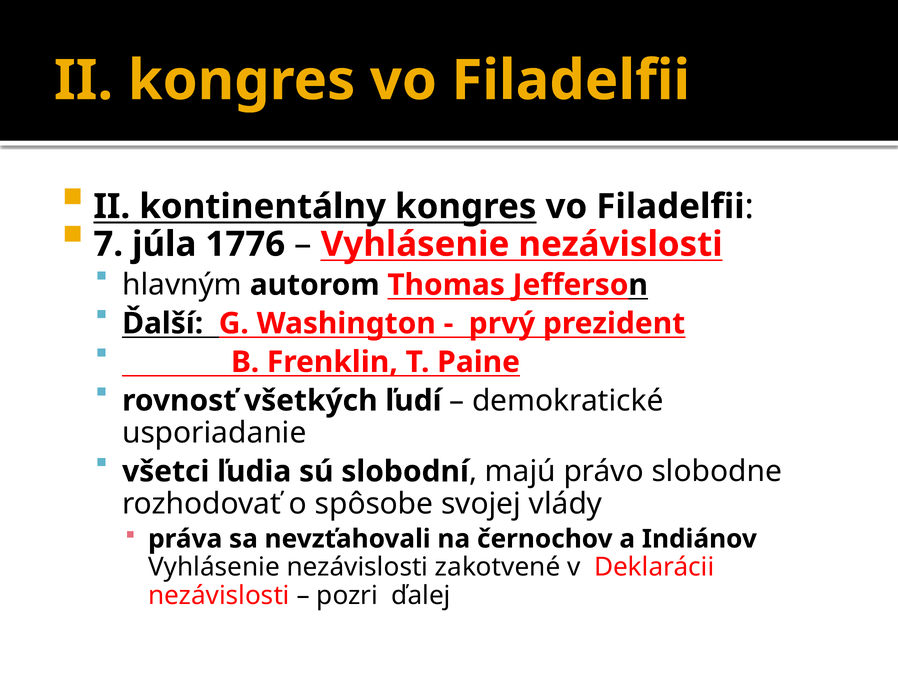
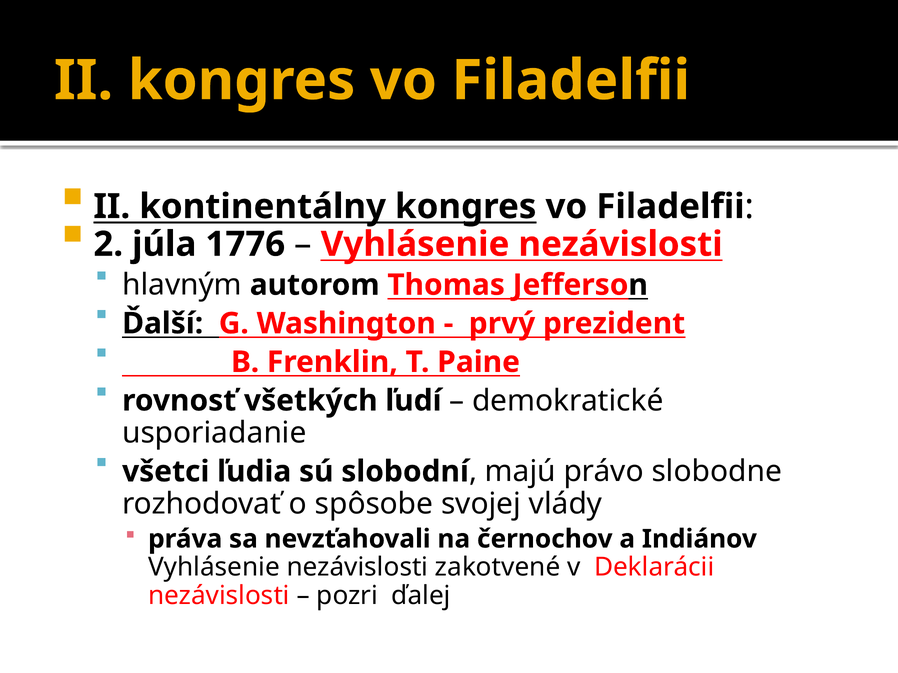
7: 7 -> 2
